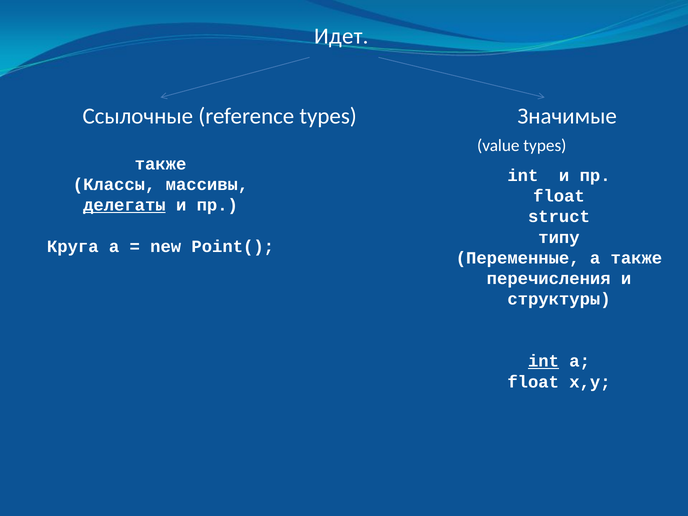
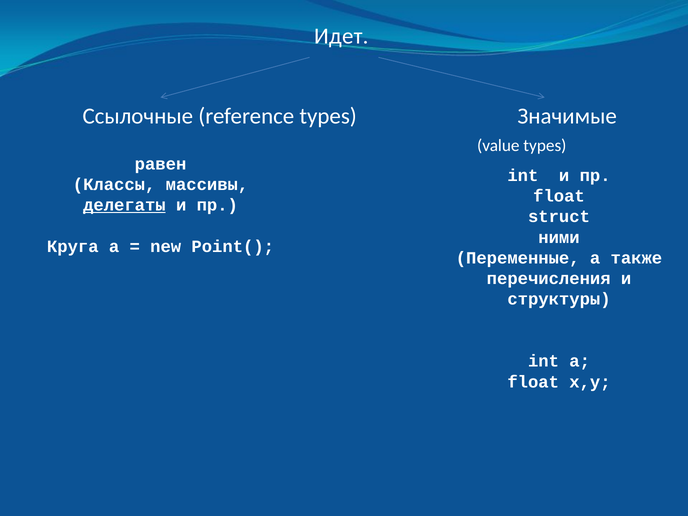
также at (161, 164): также -> равен
типу: типу -> ними
int at (544, 361) underline: present -> none
